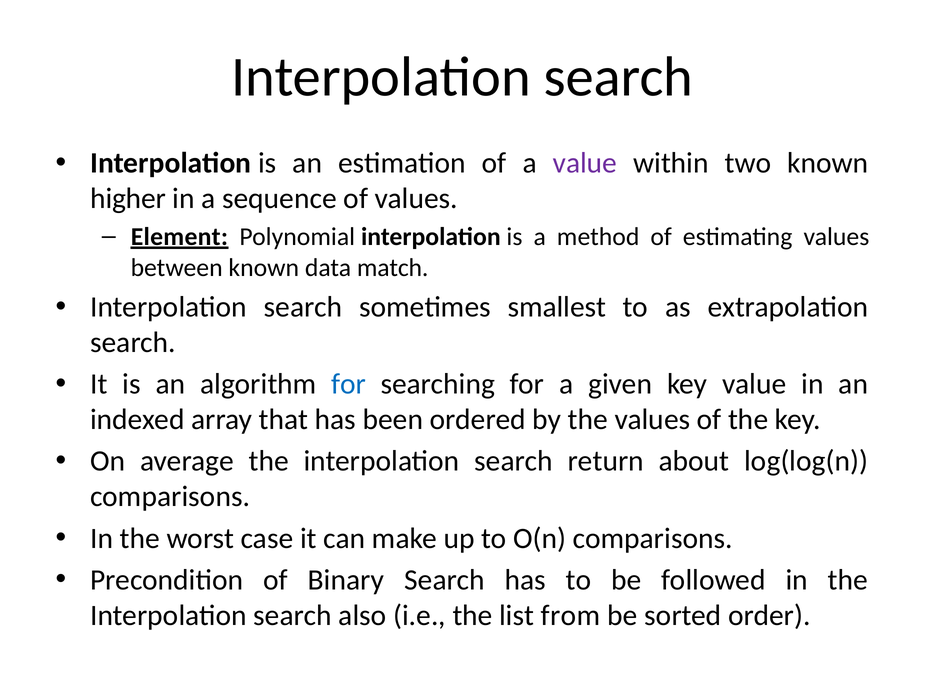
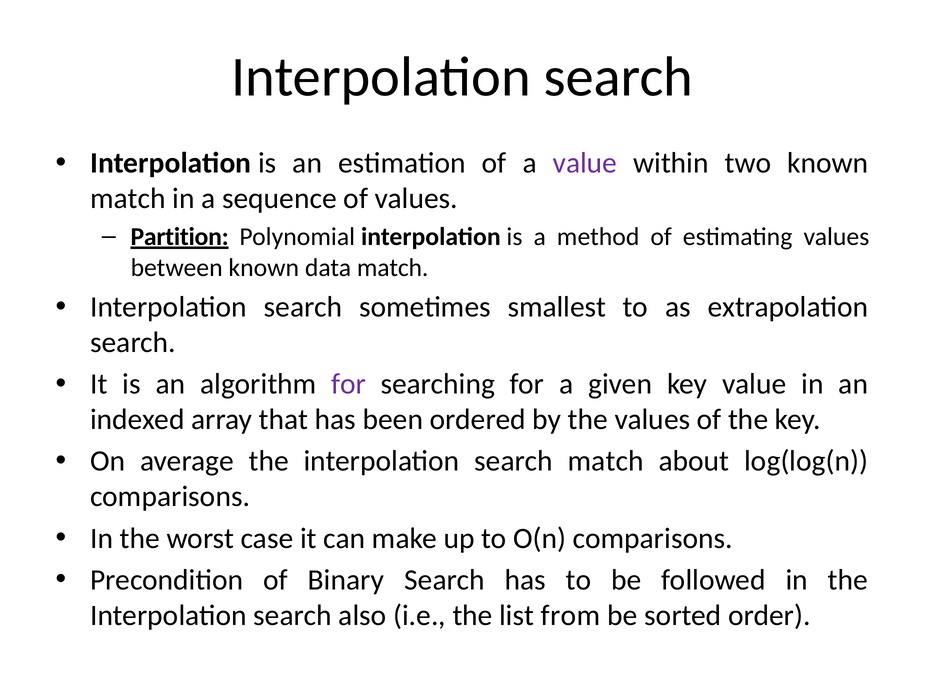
higher at (128, 199): higher -> match
Element: Element -> Partition
for at (349, 384) colour: blue -> purple
search return: return -> match
